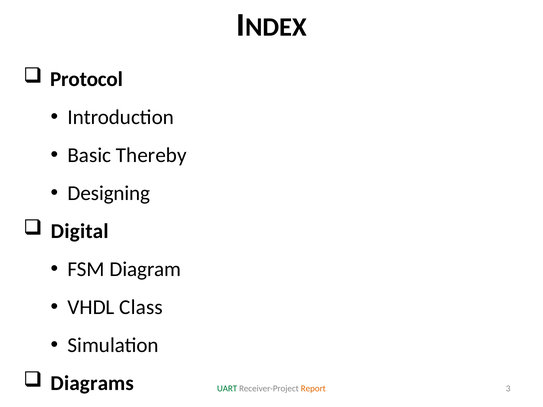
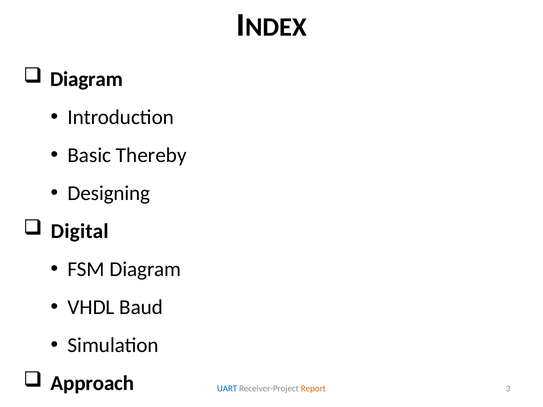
Protocol at (87, 79): Protocol -> Diagram
Class: Class -> Baud
Diagrams: Diagrams -> Approach
UART colour: green -> blue
